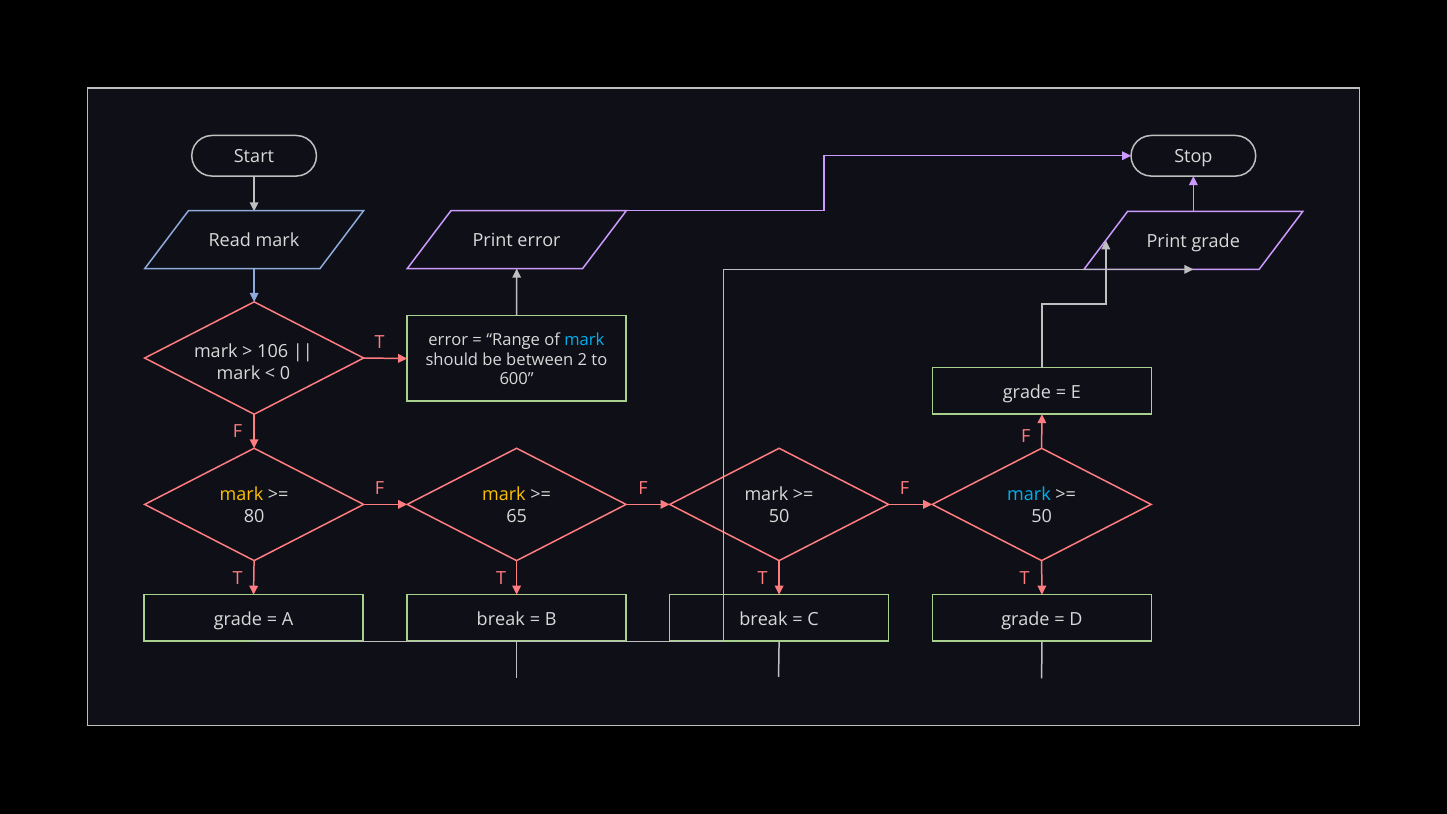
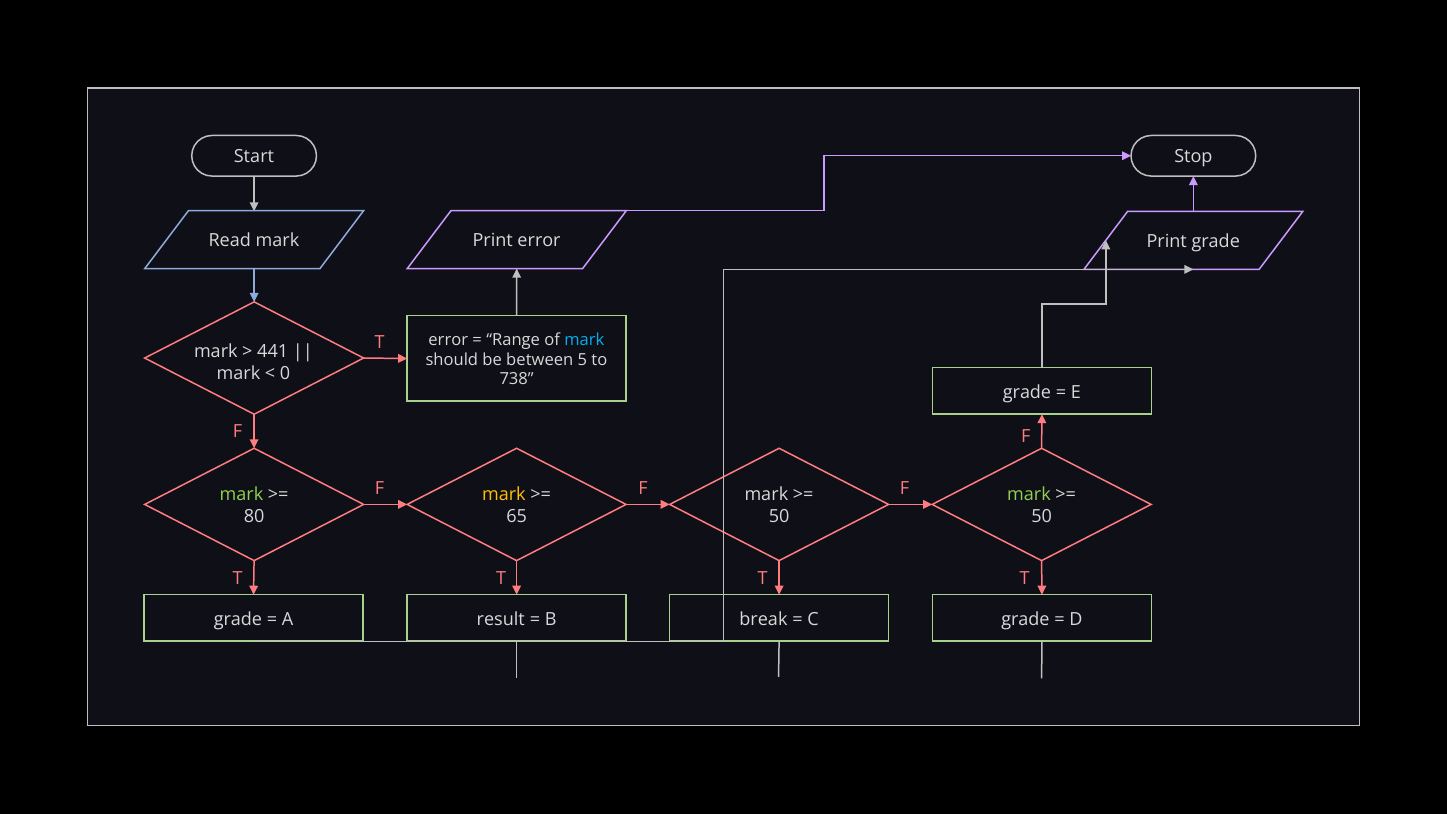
106: 106 -> 441
2: 2 -> 5
600: 600 -> 738
mark at (241, 495) colour: yellow -> light green
mark at (1029, 495) colour: light blue -> light green
A break: break -> result
